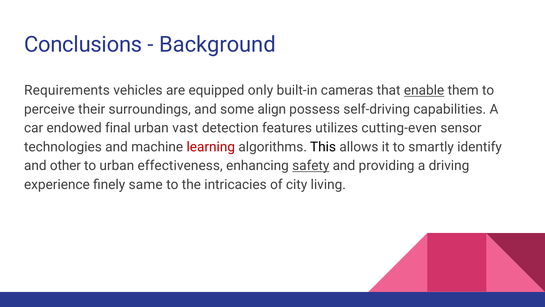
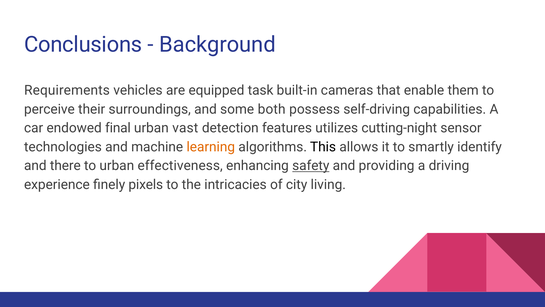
only: only -> task
enable underline: present -> none
align: align -> both
cutting-even: cutting-even -> cutting-night
learning colour: red -> orange
other: other -> there
same: same -> pixels
